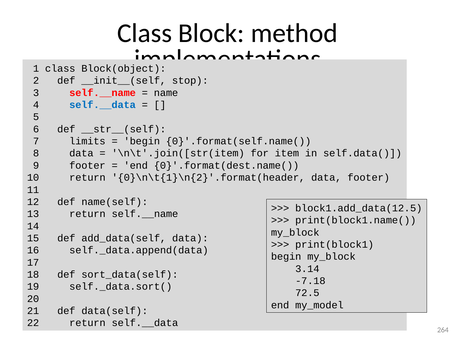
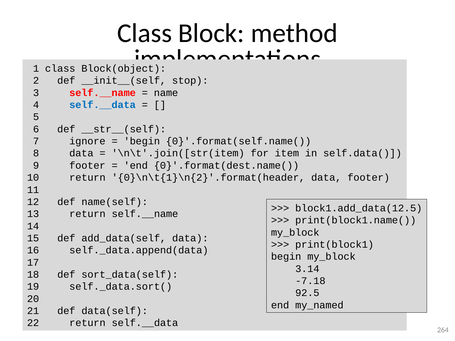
limits: limits -> ignore
72.5: 72.5 -> 92.5
my_model: my_model -> my_named
